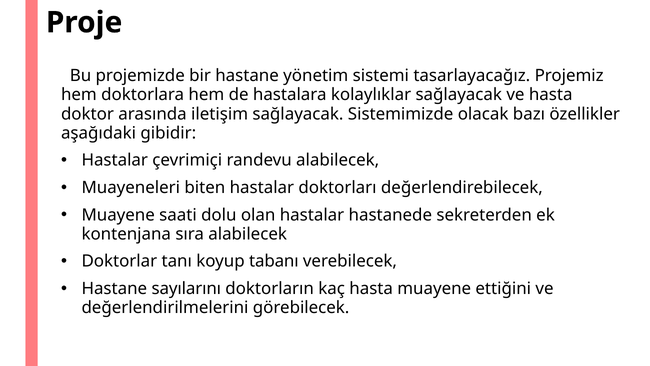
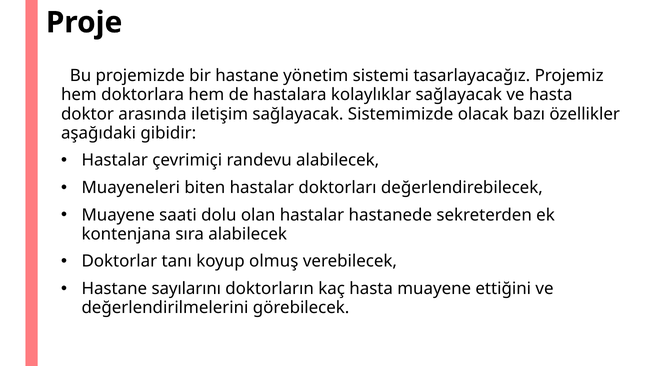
tabanı: tabanı -> olmuş
